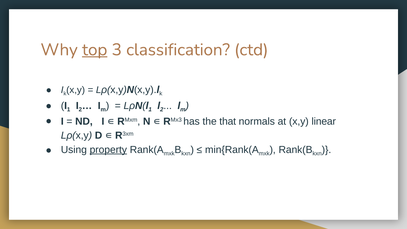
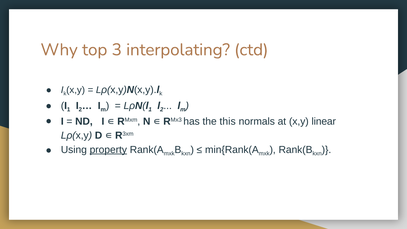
top underline: present -> none
classification: classification -> interpolating
that: that -> this
